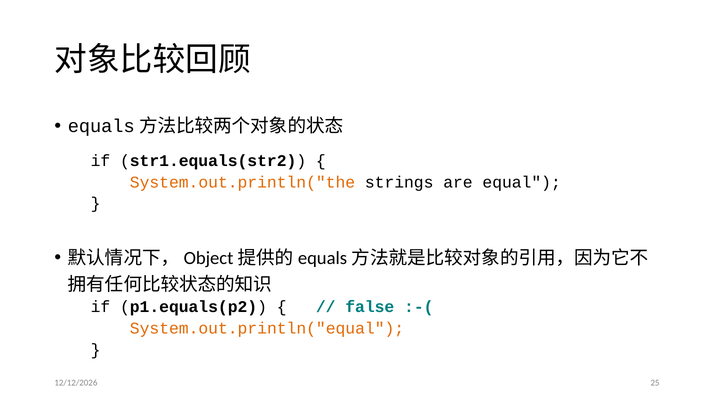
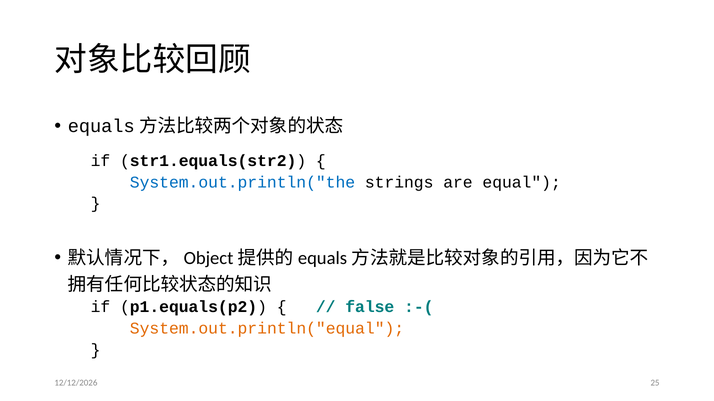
System.out.println("the colour: orange -> blue
